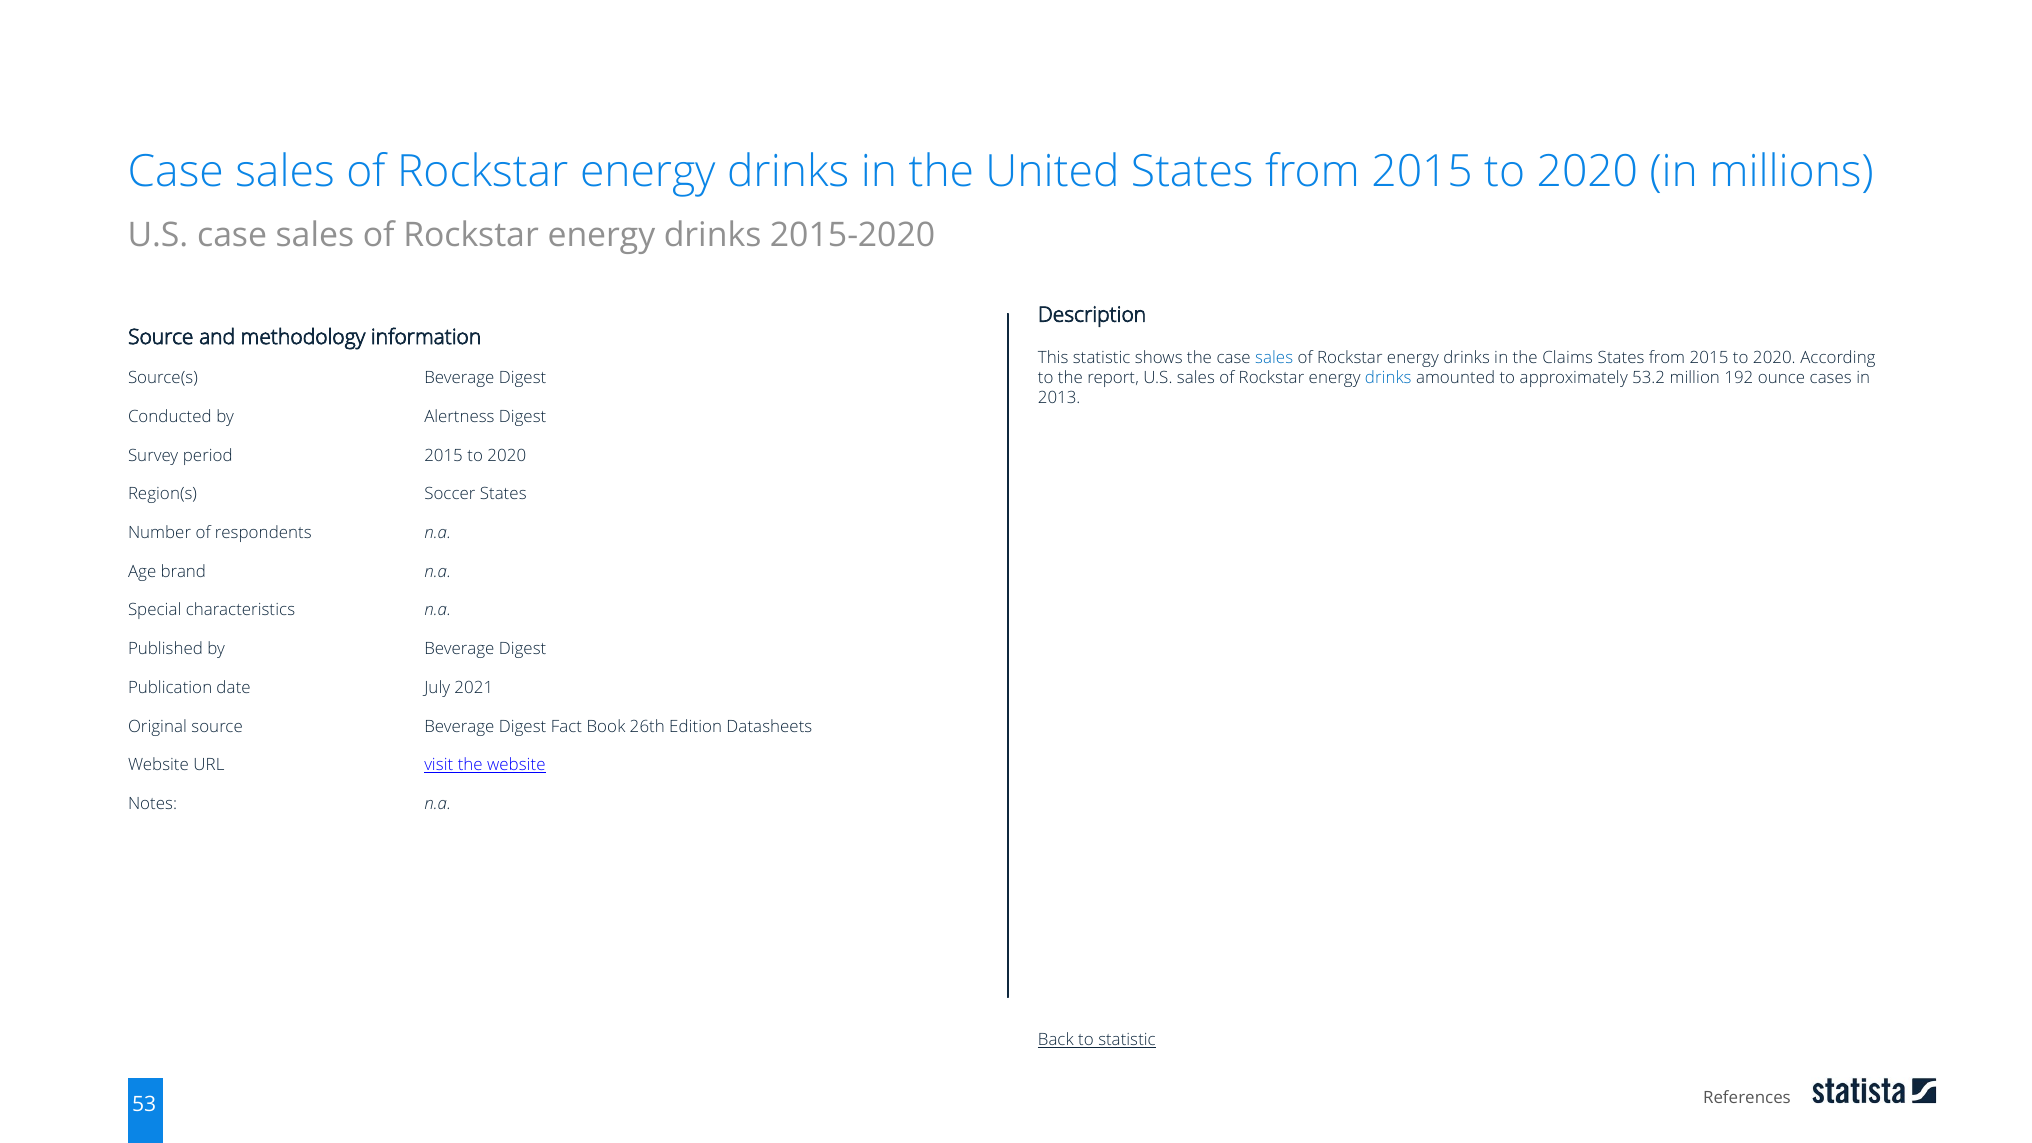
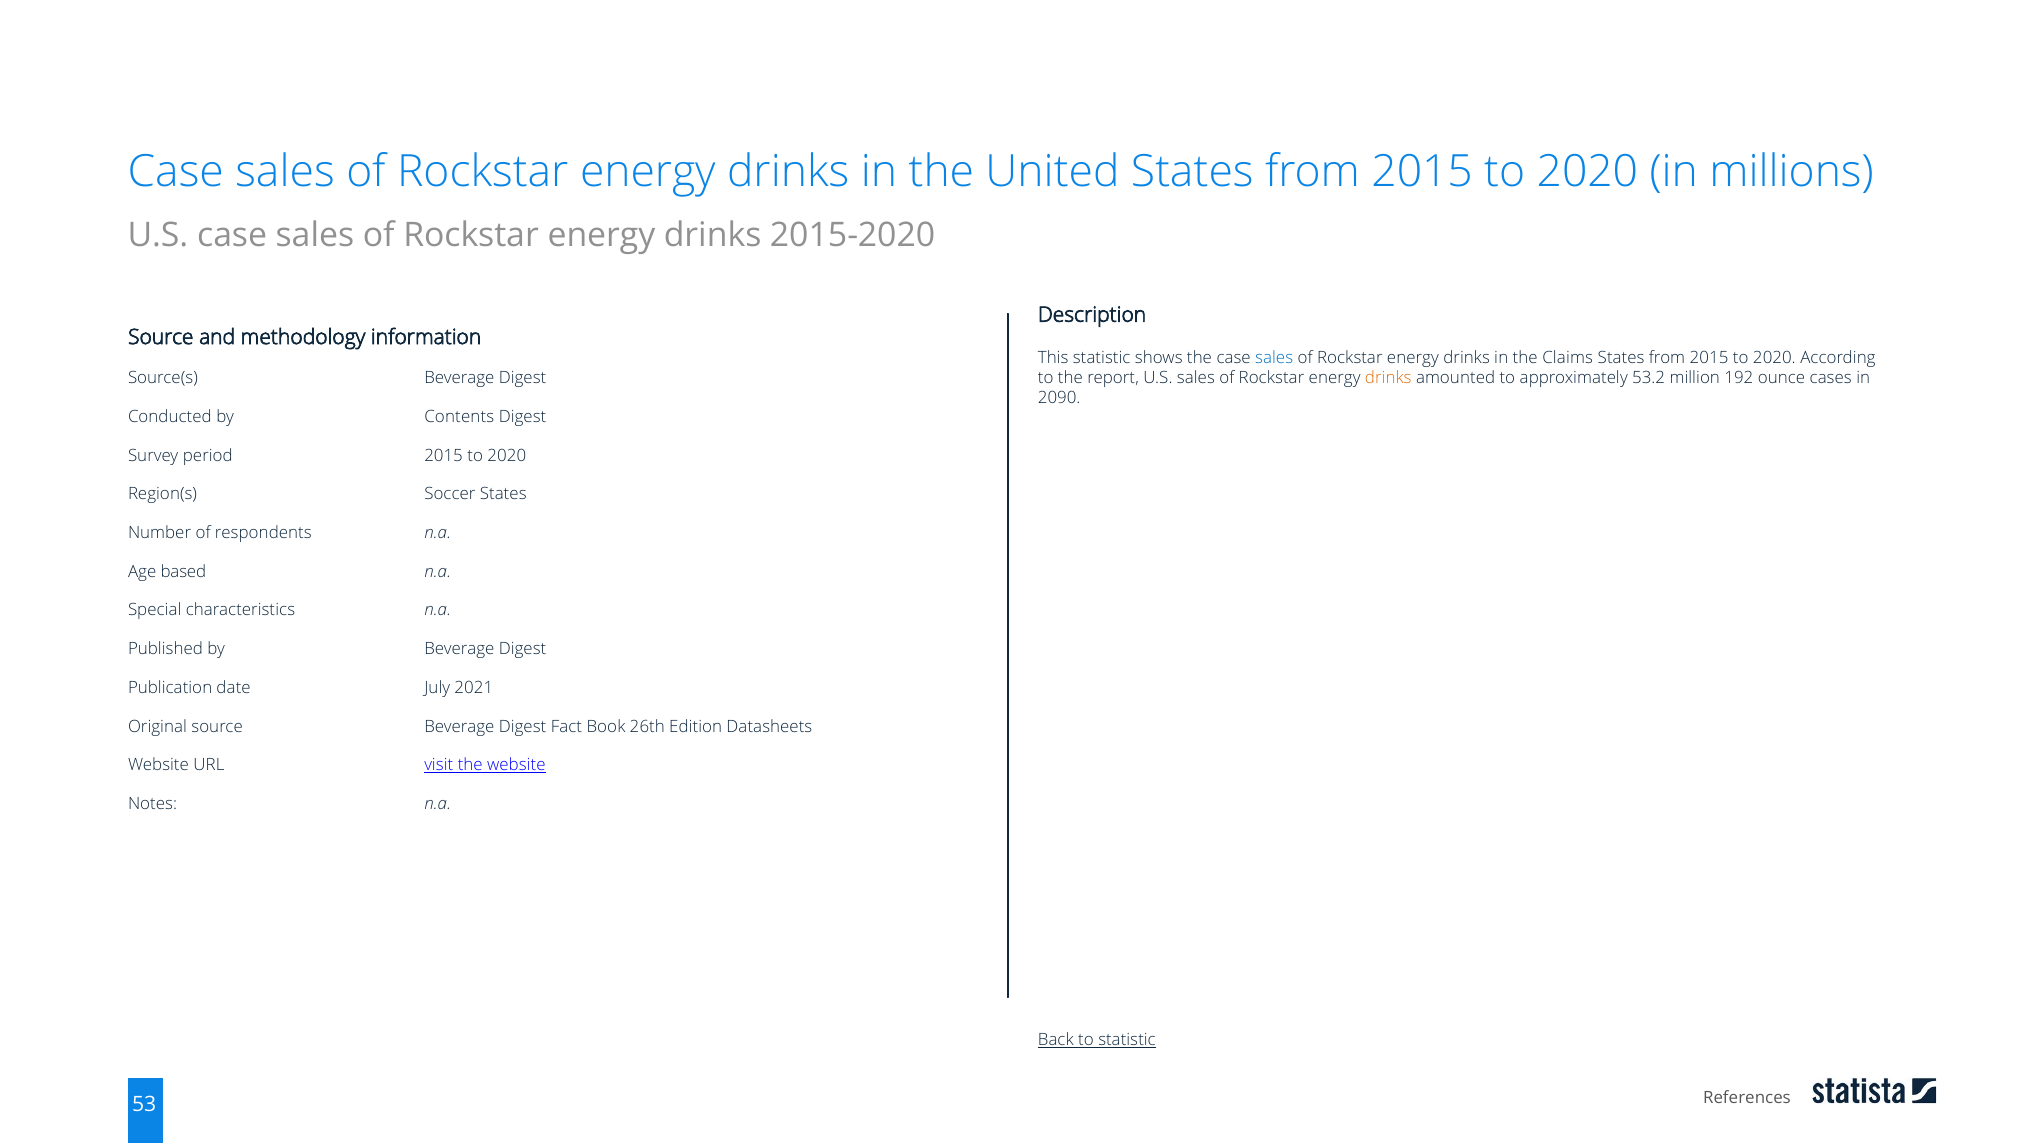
drinks at (1388, 378) colour: blue -> orange
2013: 2013 -> 2090
Alertness: Alertness -> Contents
brand: brand -> based
